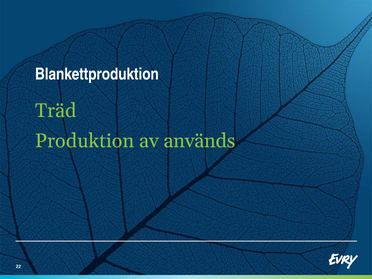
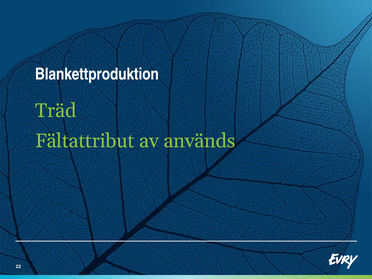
Produktion: Produktion -> Fältattribut
